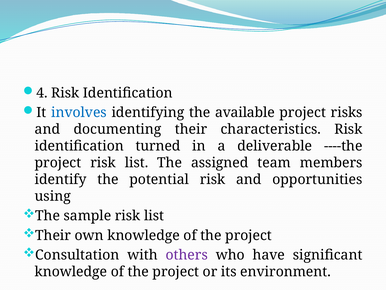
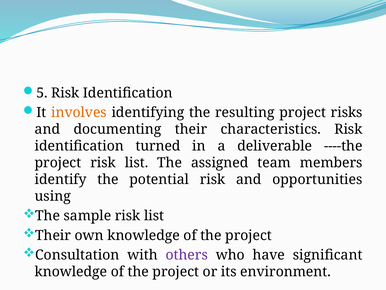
4: 4 -> 5
involves colour: blue -> orange
available: available -> resulting
